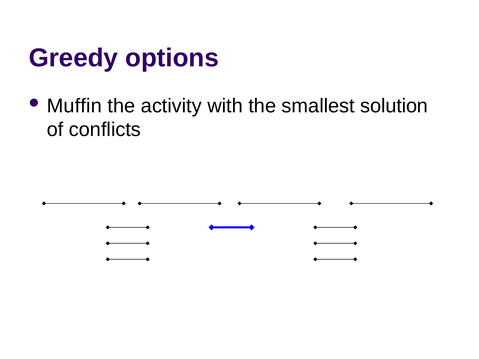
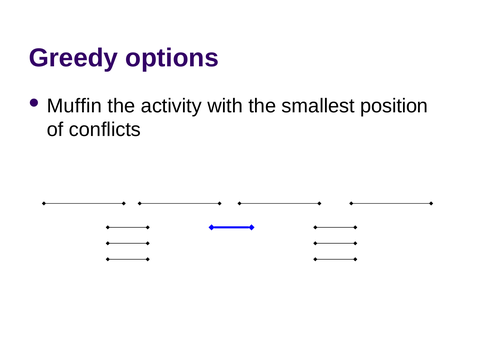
solution: solution -> position
